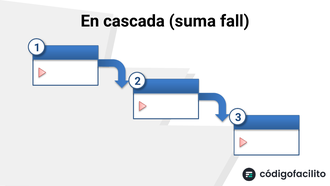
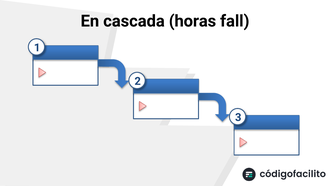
suma: suma -> horas
